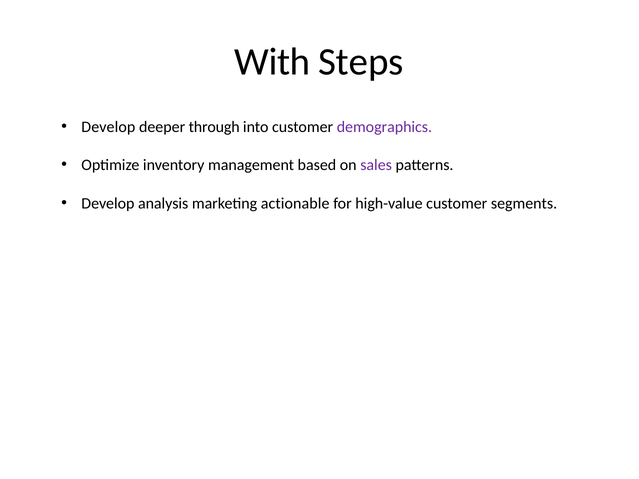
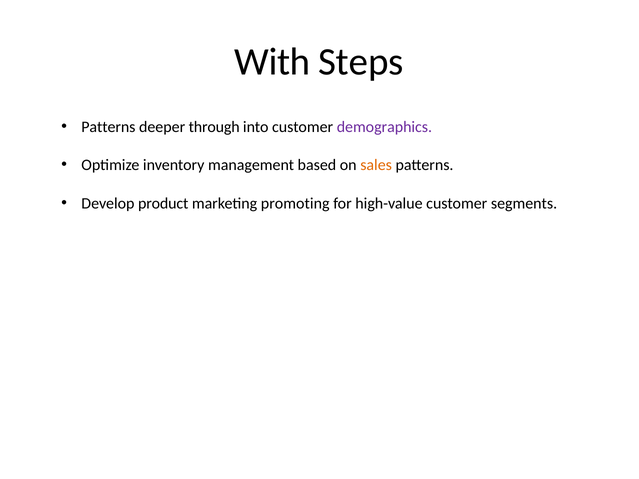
Develop at (108, 127): Develop -> Patterns
sales colour: purple -> orange
analysis: analysis -> product
actionable: actionable -> promoting
